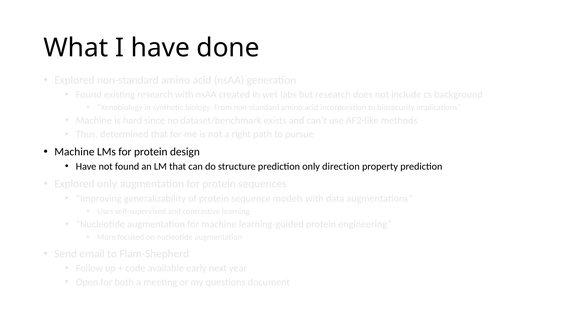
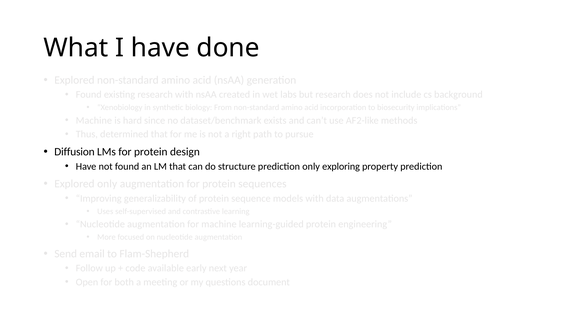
Machine at (74, 152): Machine -> Diffusion
direction: direction -> exploring
